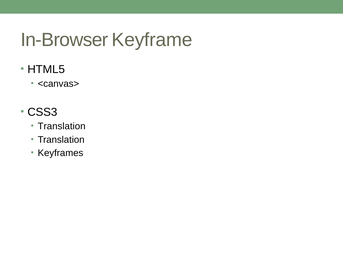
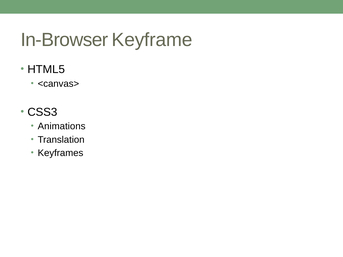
Translation at (62, 126): Translation -> Animations
